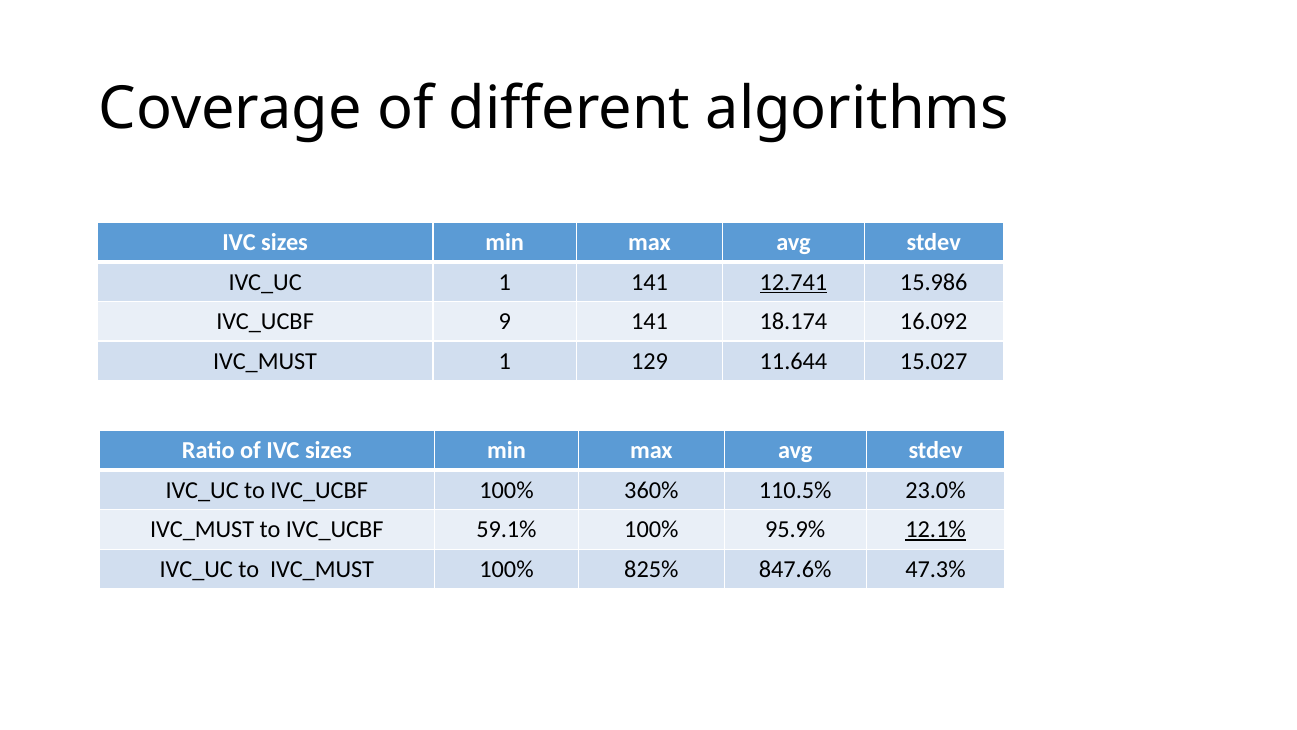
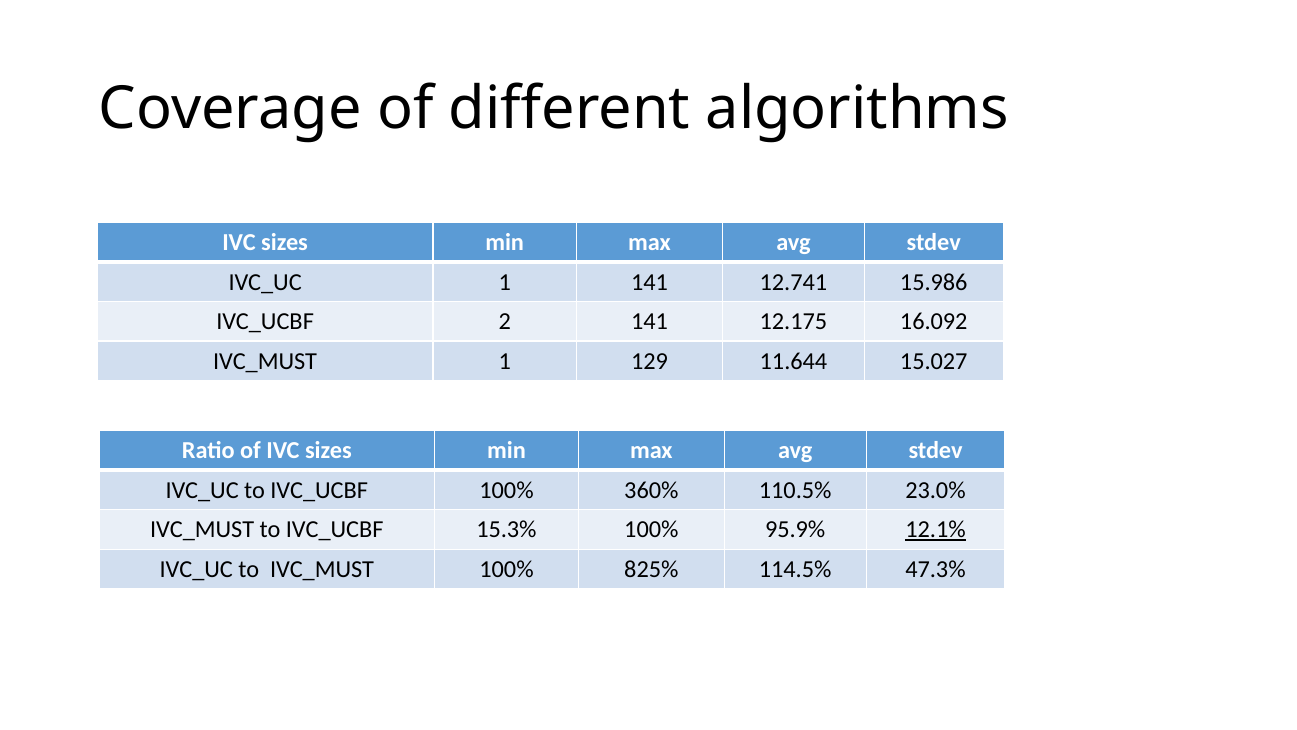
12.741 underline: present -> none
9: 9 -> 2
18.174: 18.174 -> 12.175
59.1%: 59.1% -> 15.3%
847.6%: 847.6% -> 114.5%
